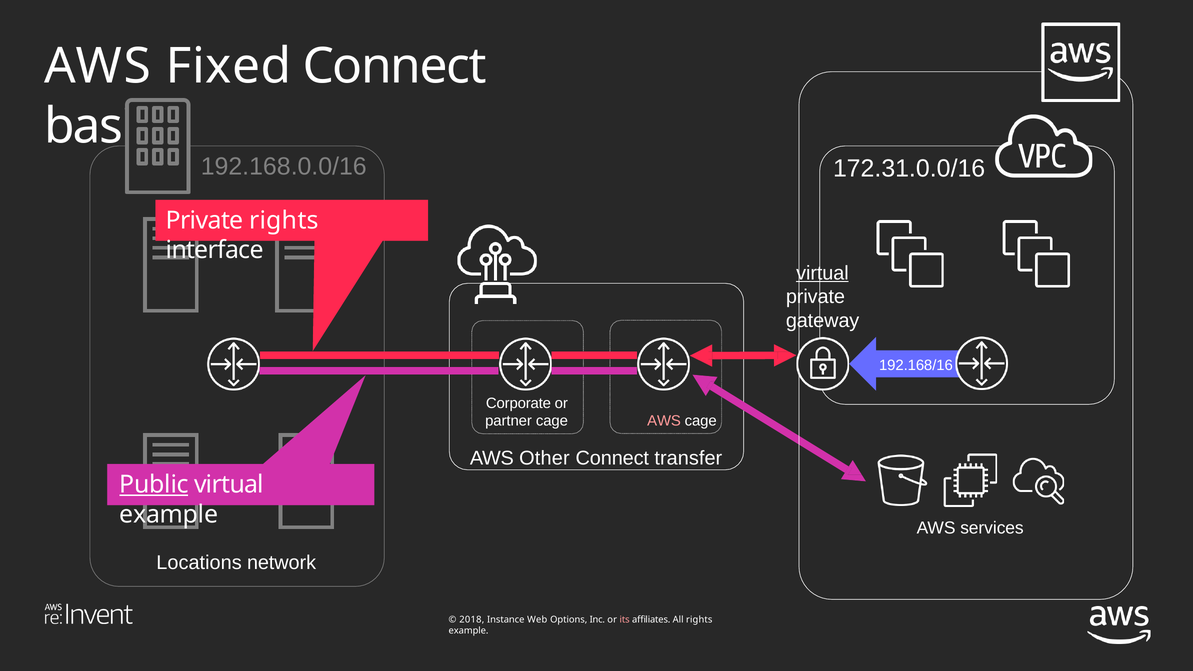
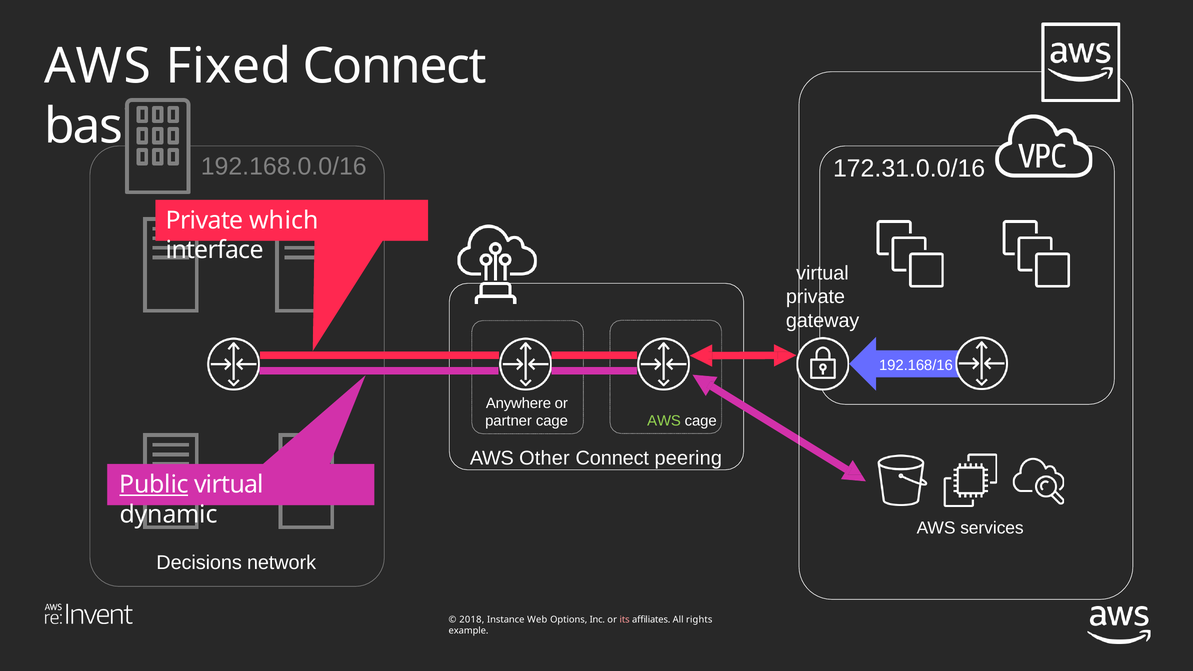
Private rights: rights -> which
virtual at (822, 273) underline: present -> none
Corporate: Corporate -> Anywhere
AWS at (664, 421) colour: pink -> light green
transfer: transfer -> peering
example at (169, 515): example -> dynamic
Locations: Locations -> Decisions
